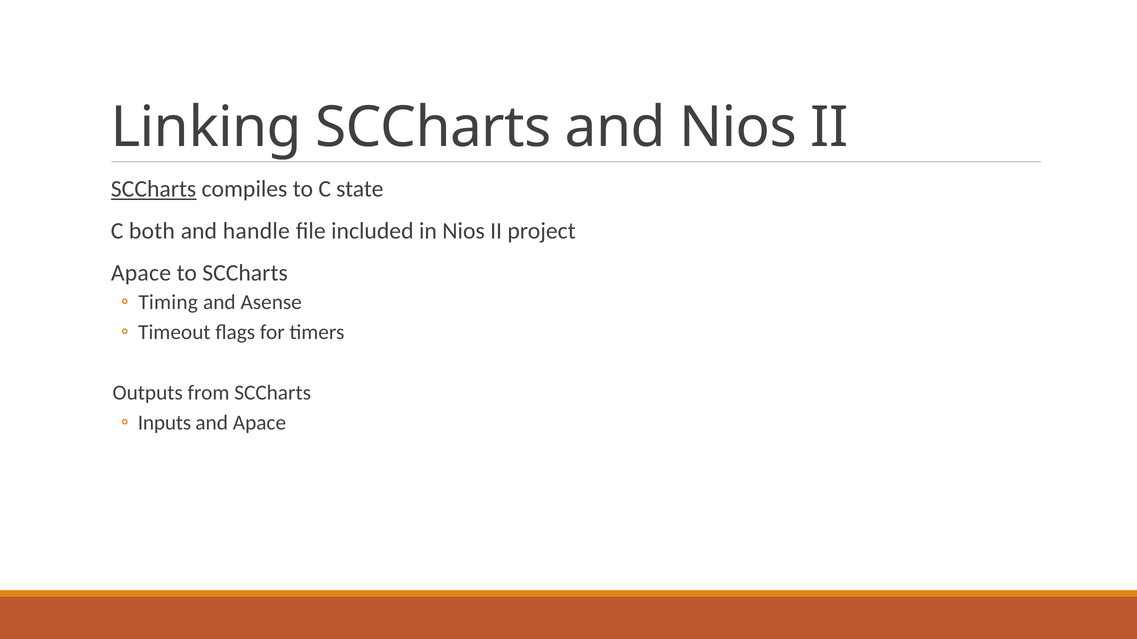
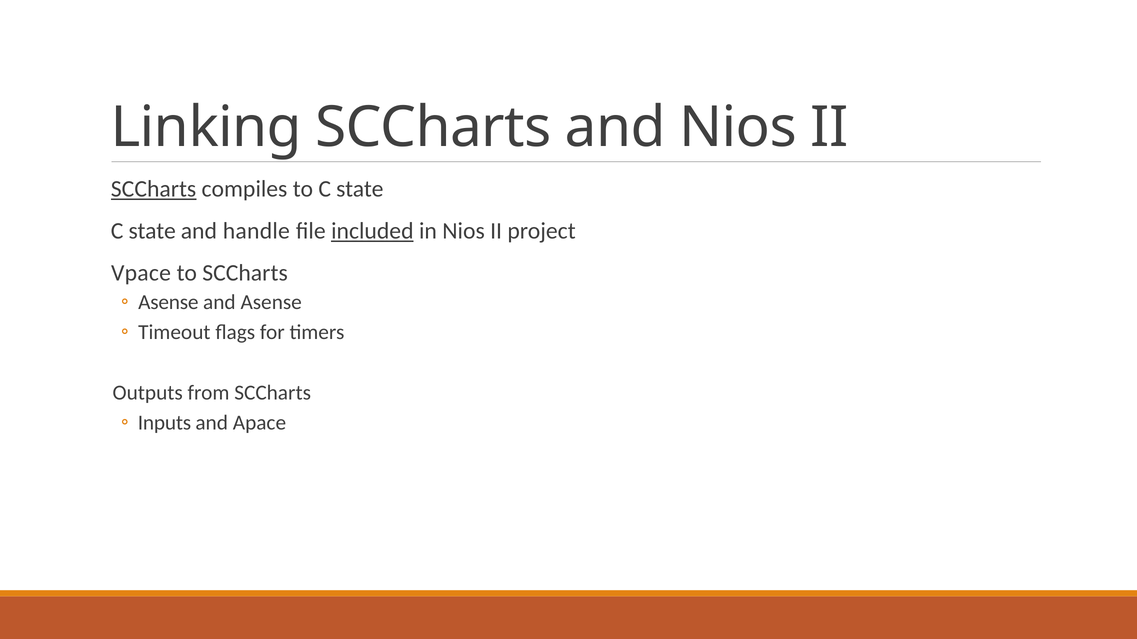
both at (152, 231): both -> state
included underline: none -> present
Apace at (141, 273): Apace -> Vpace
Timing at (168, 302): Timing -> Asense
